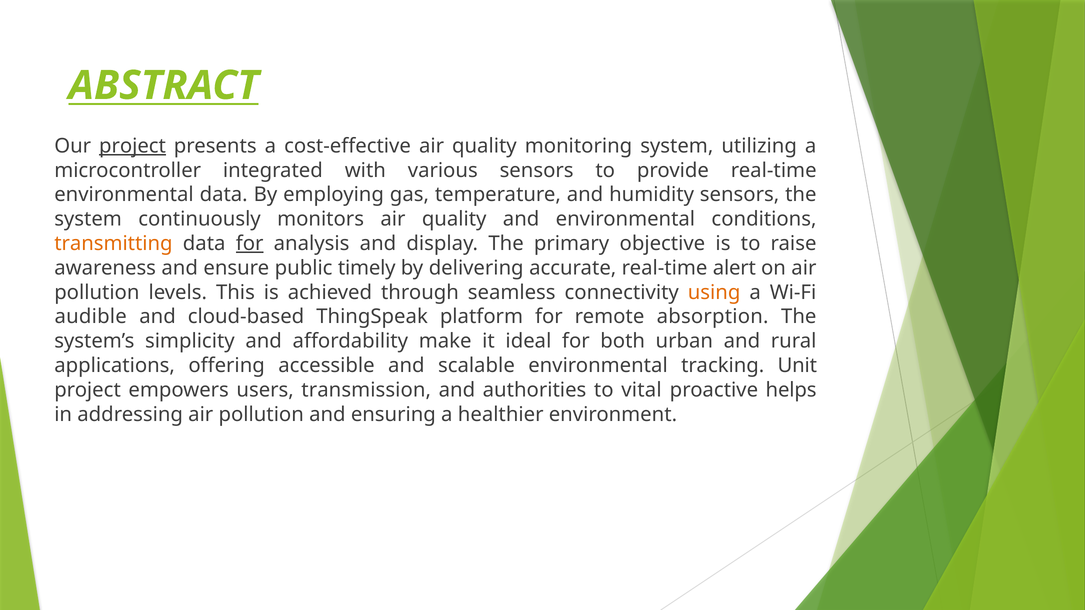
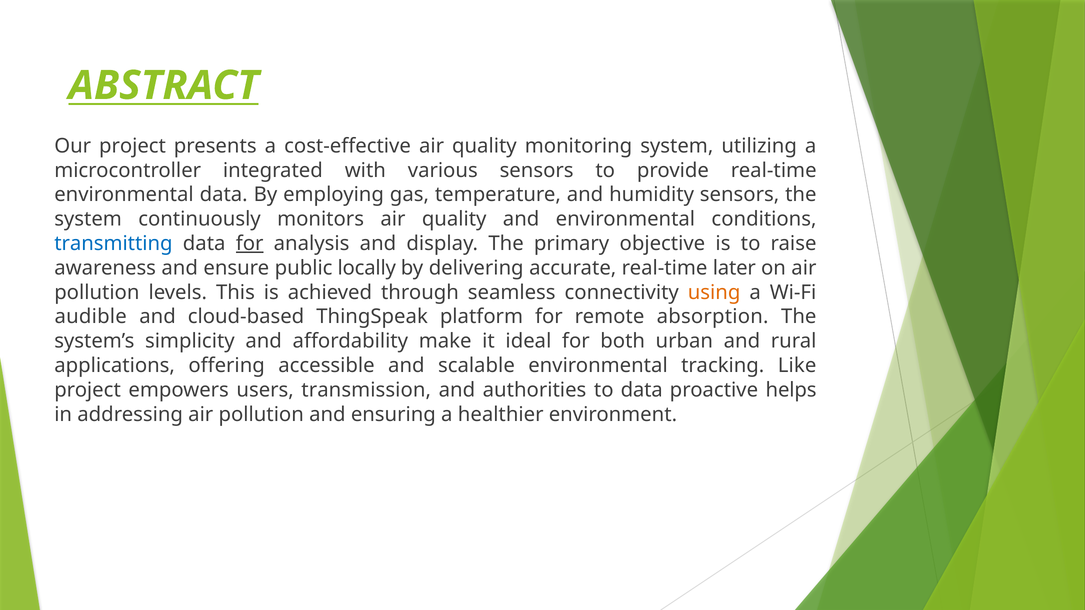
project at (132, 146) underline: present -> none
transmitting colour: orange -> blue
timely: timely -> locally
alert: alert -> later
Unit: Unit -> Like
to vital: vital -> data
